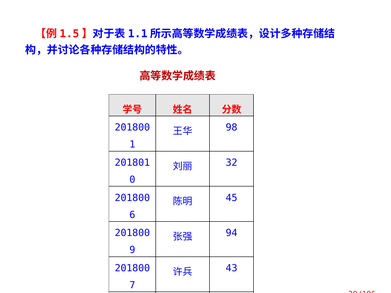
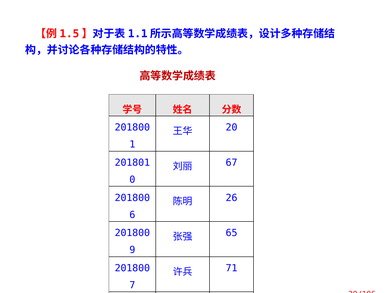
98: 98 -> 20
32: 32 -> 67
45: 45 -> 26
94: 94 -> 65
43: 43 -> 71
